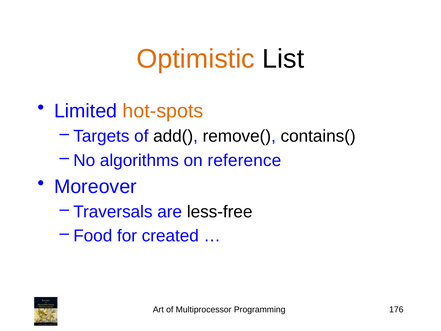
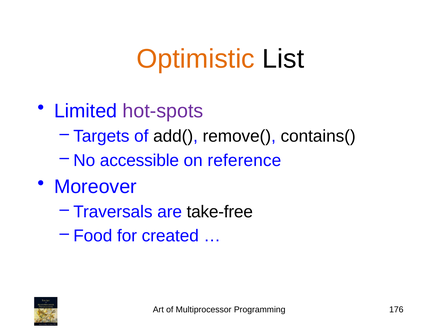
hot-spots colour: orange -> purple
algorithms: algorithms -> accessible
less-free: less-free -> take-free
